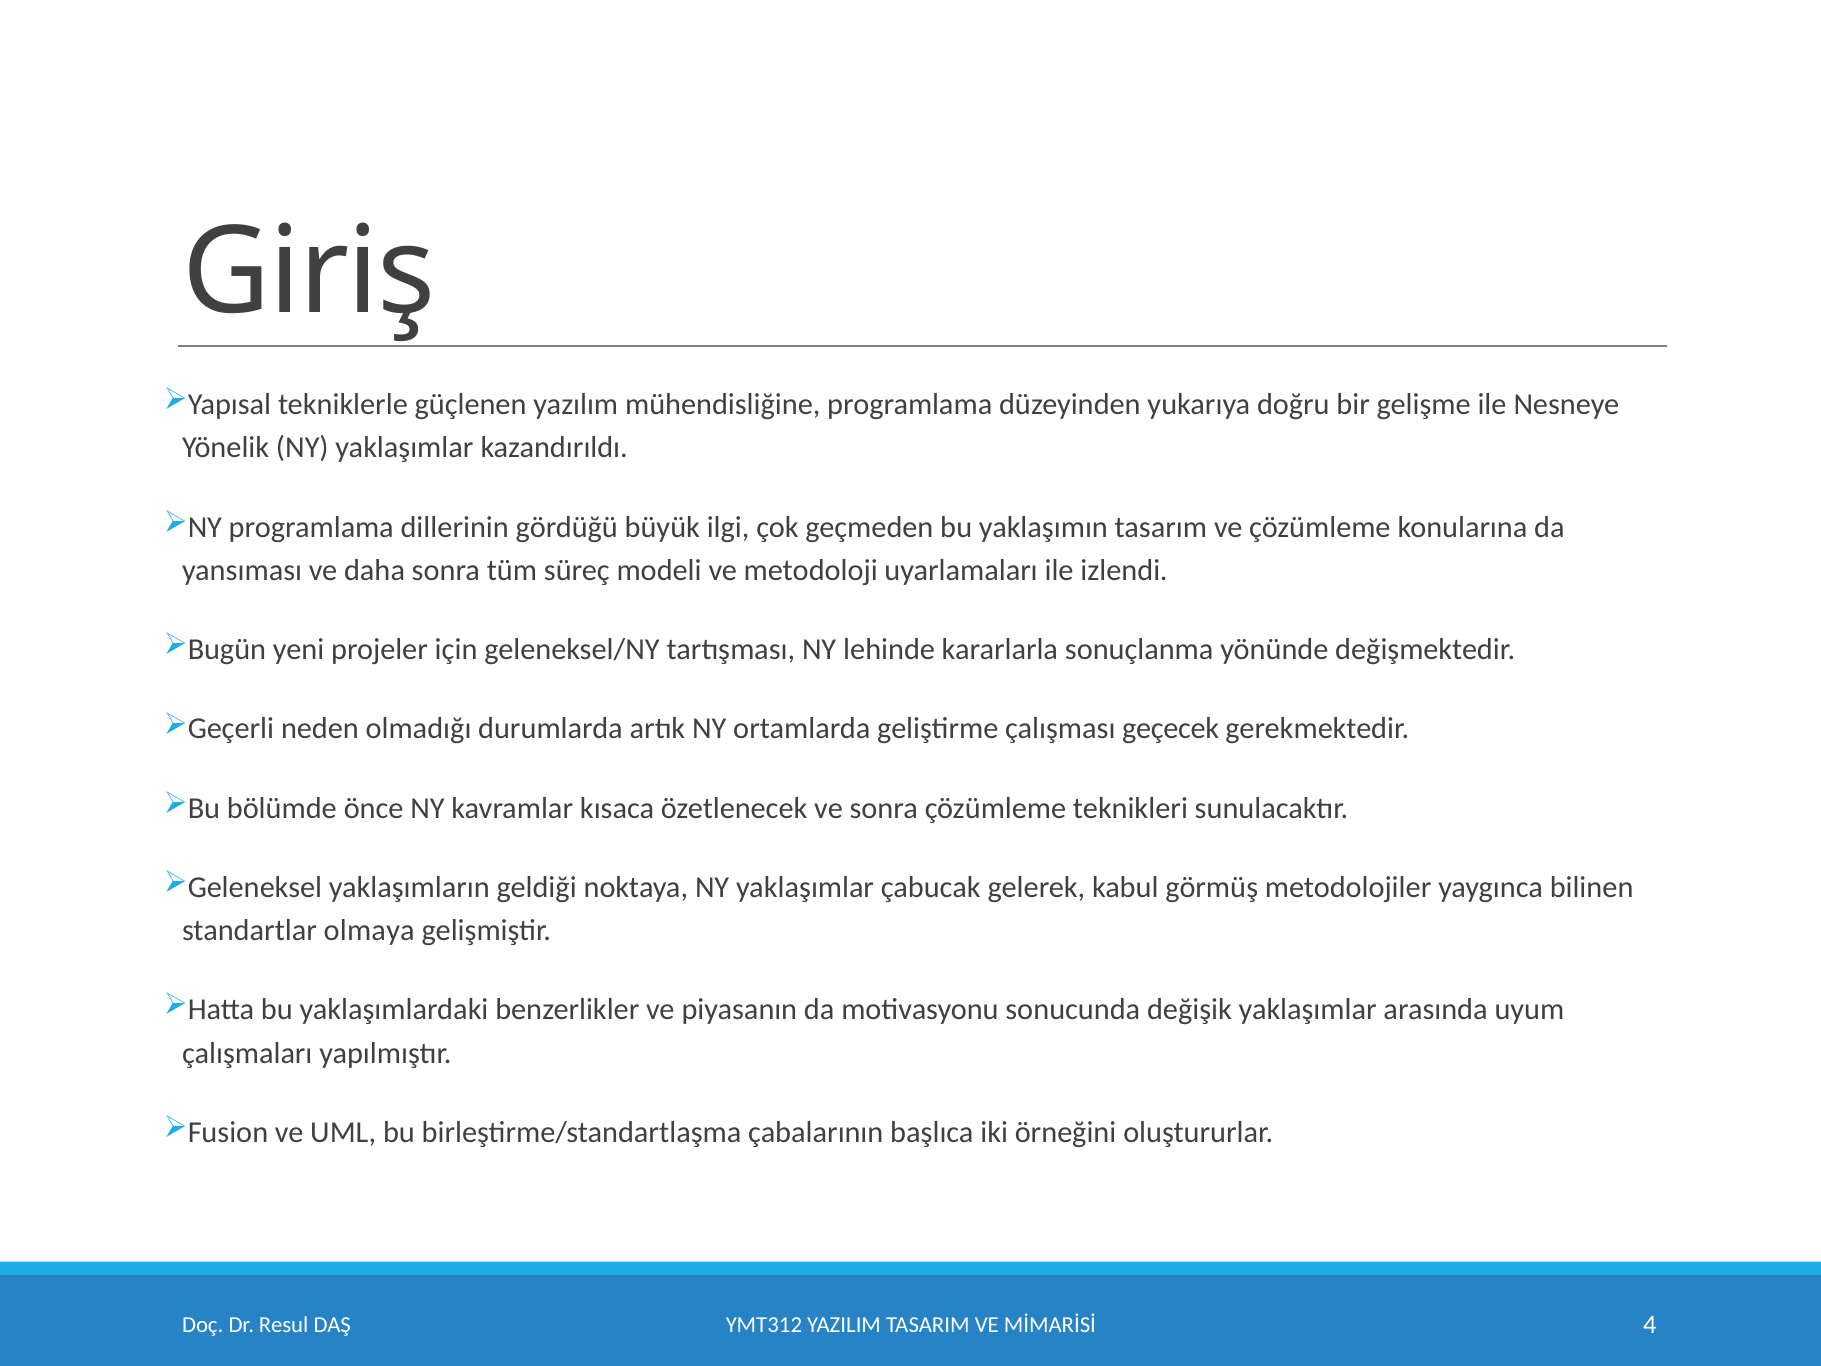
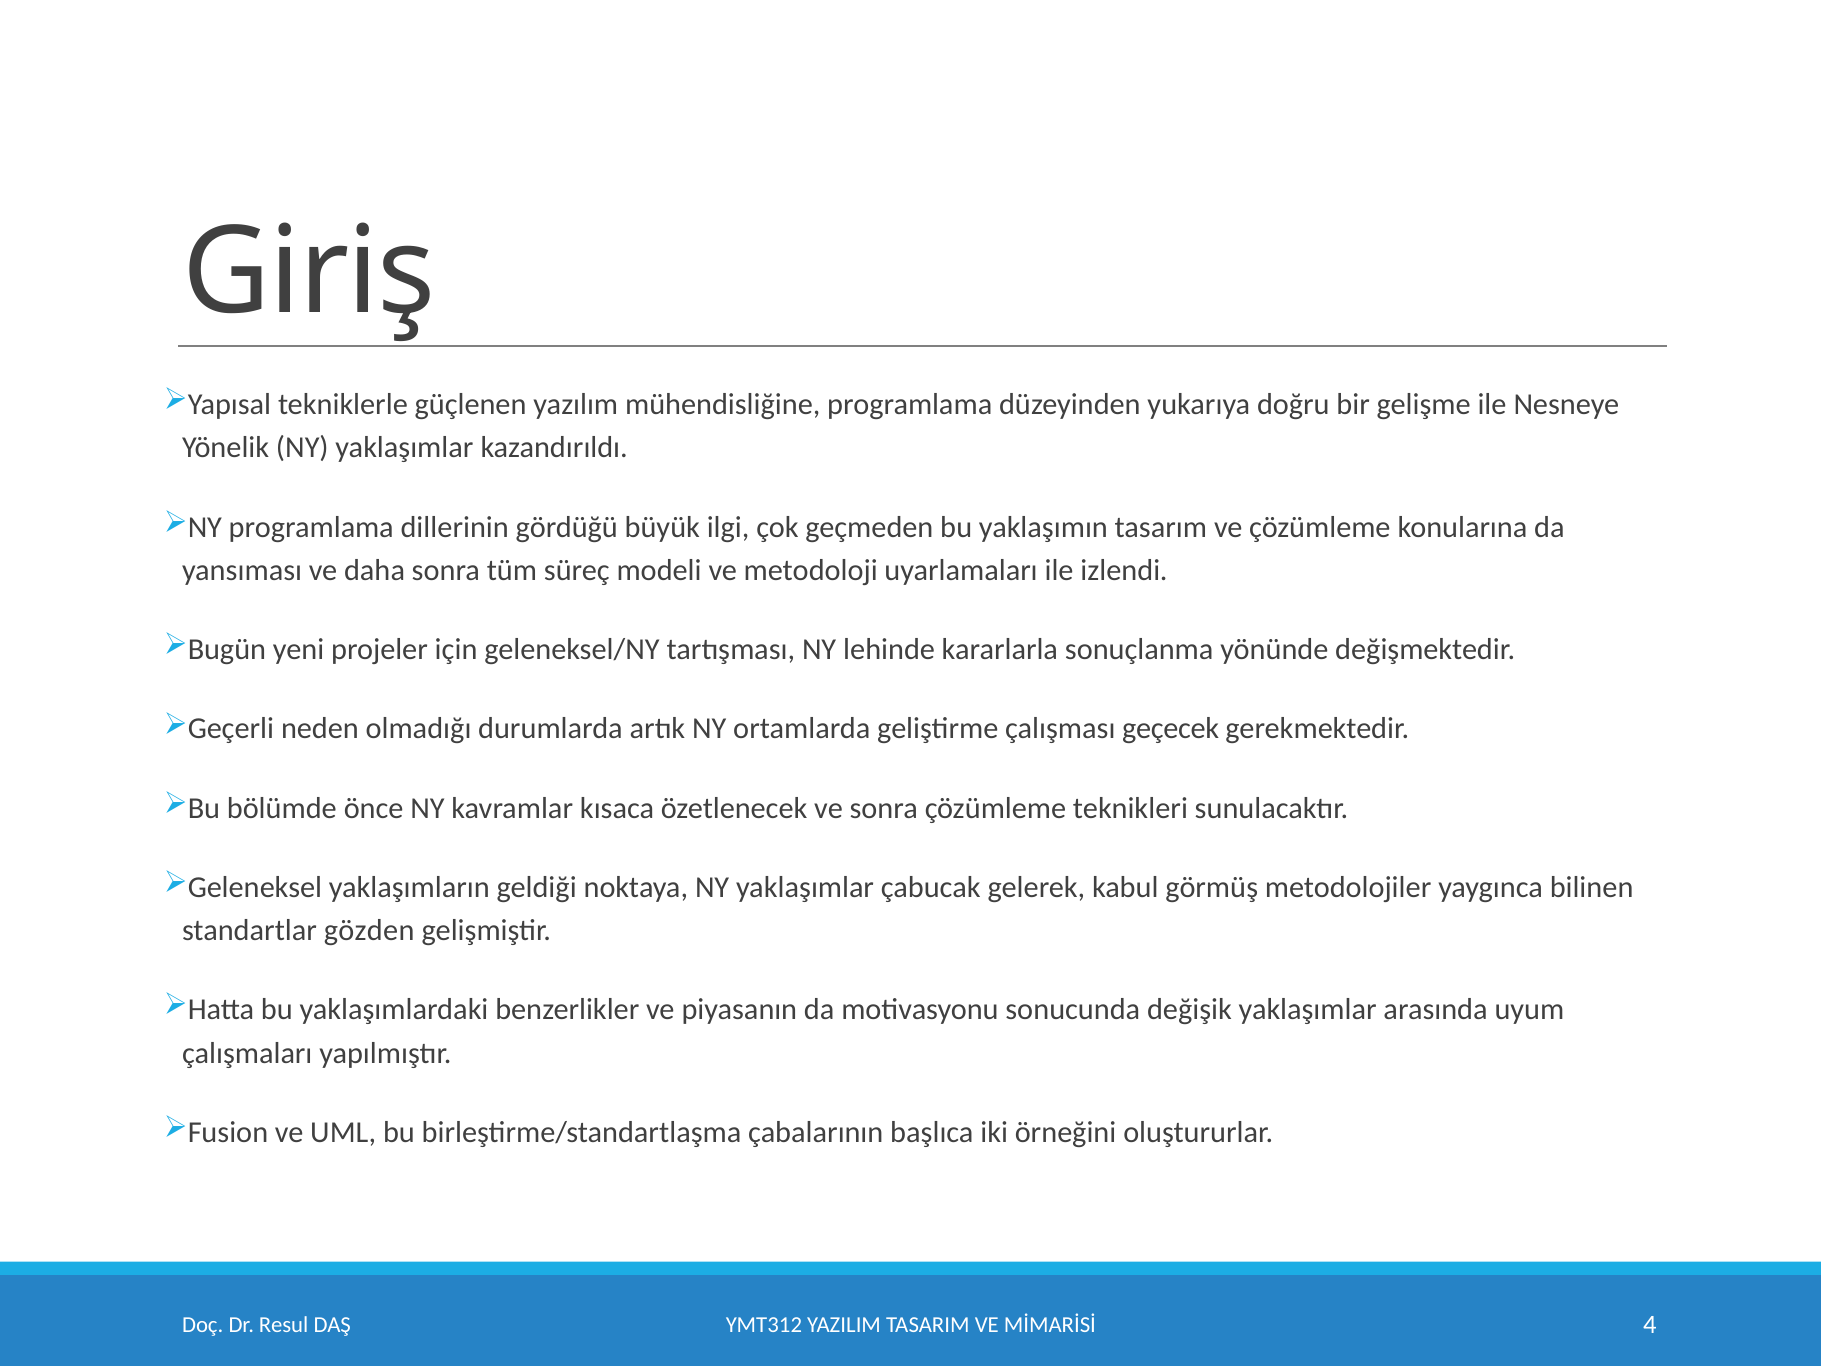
olmaya: olmaya -> gözden
